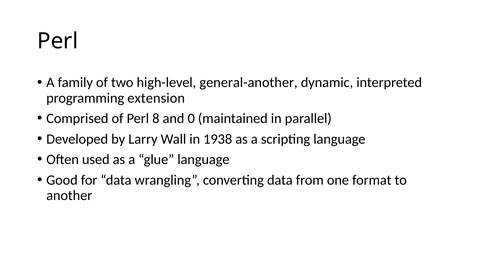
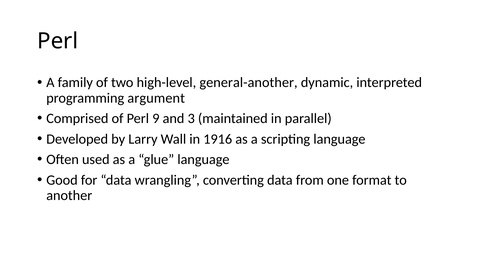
extension: extension -> argument
8: 8 -> 9
0: 0 -> 3
1938: 1938 -> 1916
